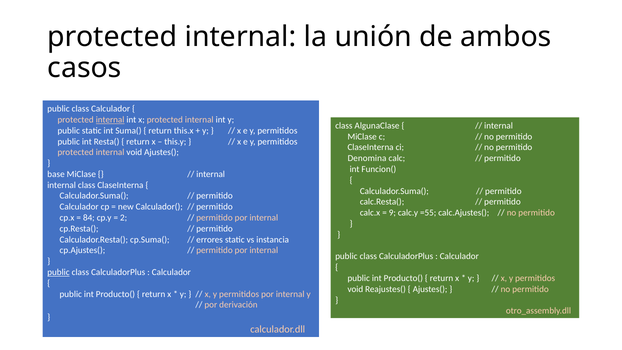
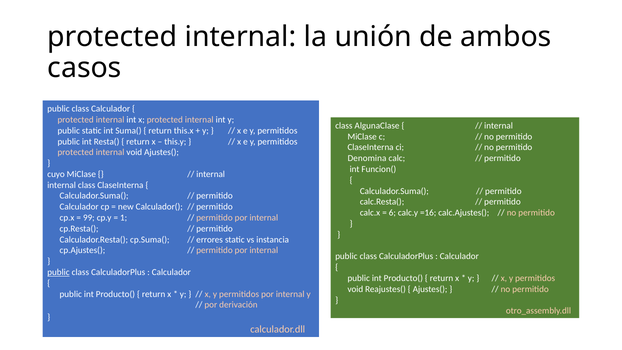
internal at (110, 120) underline: present -> none
base: base -> cuyo
9: 9 -> 6
=55: =55 -> =16
84: 84 -> 99
2: 2 -> 1
